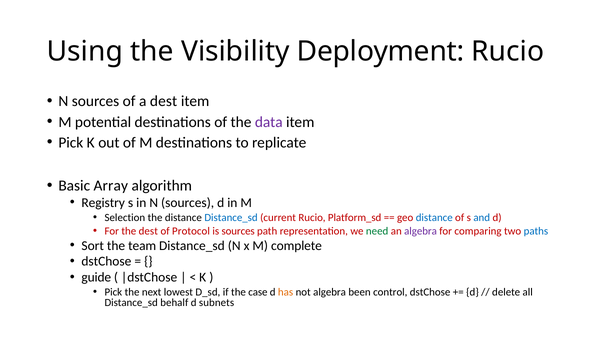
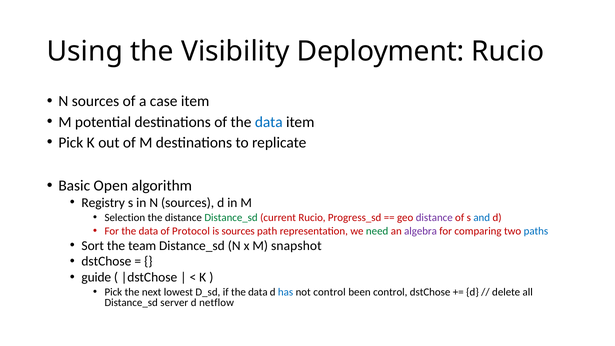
a dest: dest -> case
data at (269, 122) colour: purple -> blue
Array: Array -> Open
Distance_sd at (231, 217) colour: blue -> green
Platform_sd: Platform_sd -> Progress_sd
distance at (434, 217) colour: blue -> purple
For the dest: dest -> data
complete: complete -> snapshot
if the case: case -> data
has colour: orange -> blue
not algebra: algebra -> control
behalf: behalf -> server
subnets: subnets -> netflow
